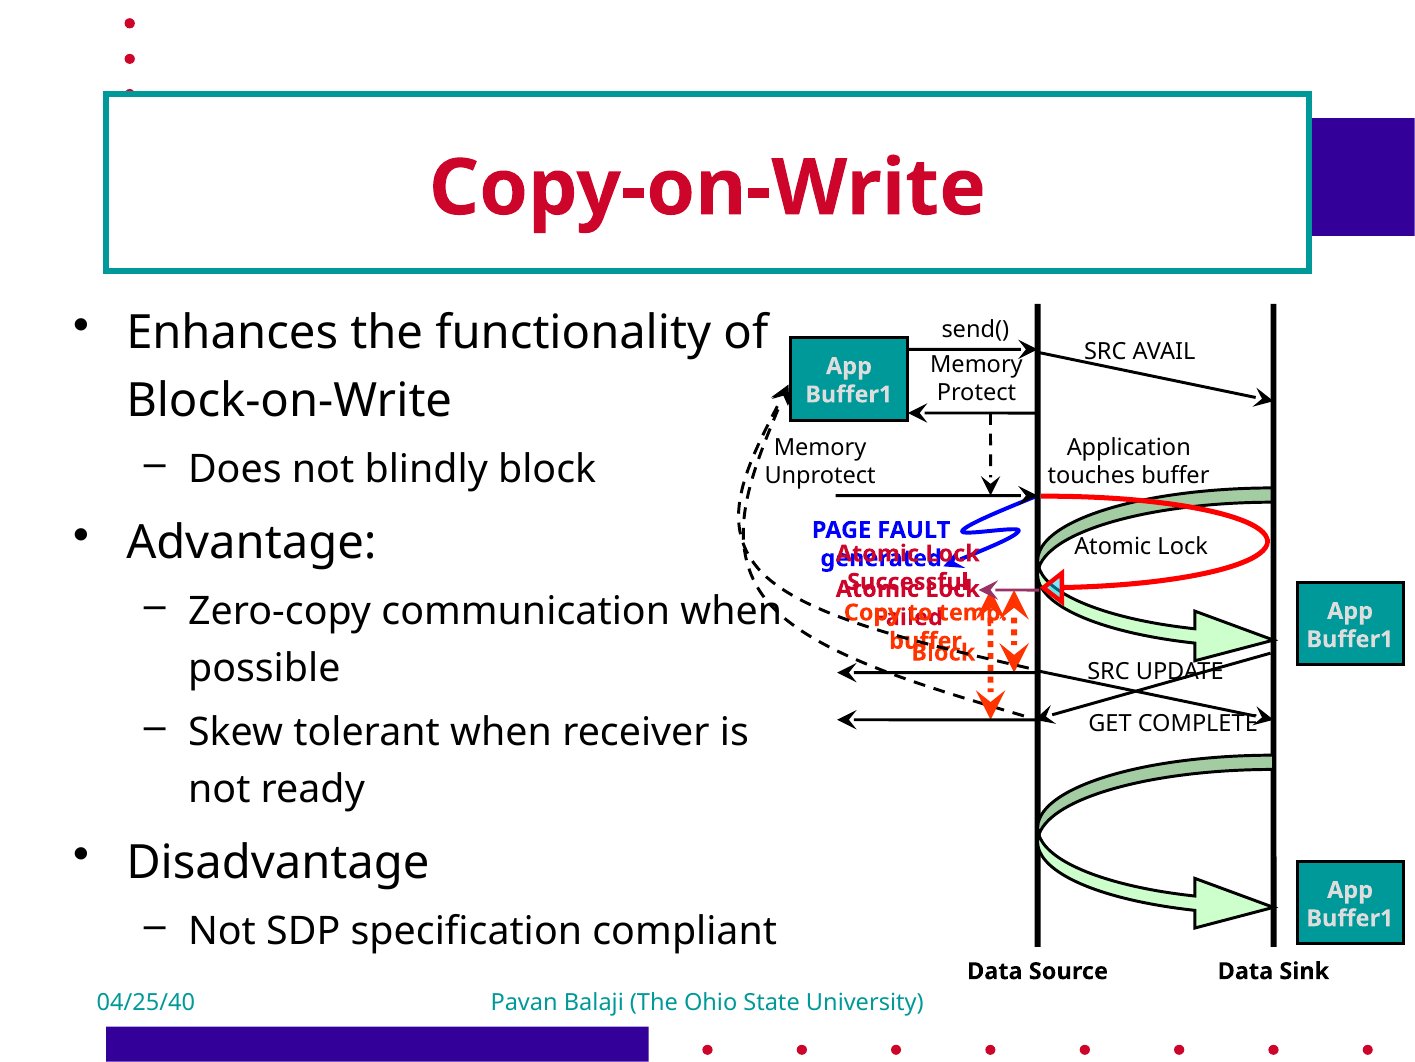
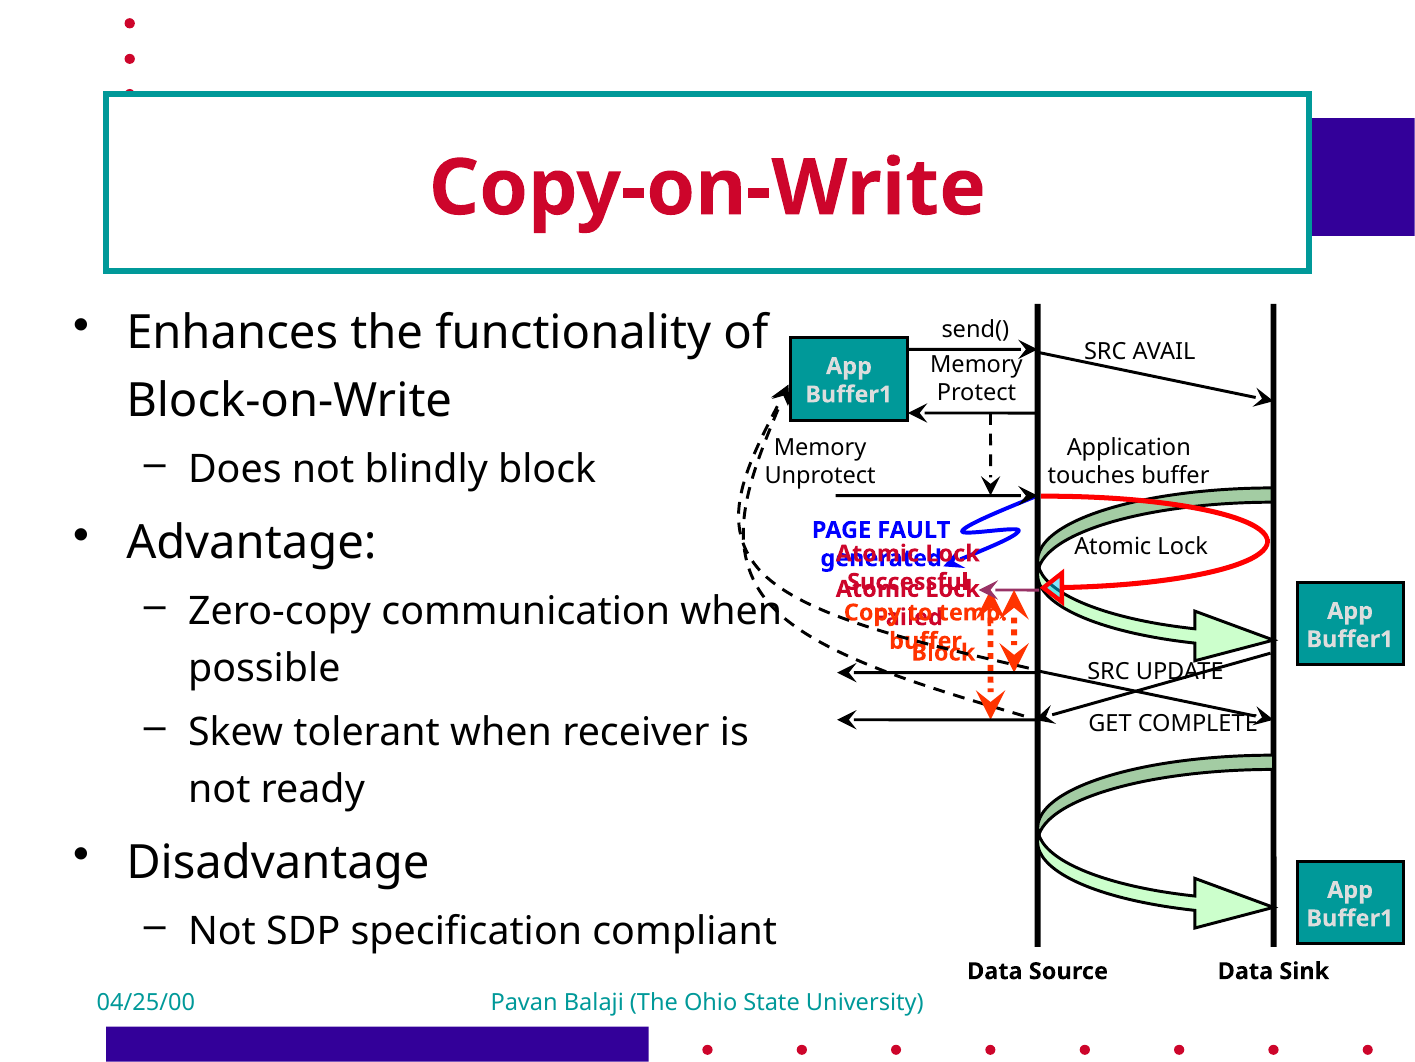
04/25/40: 04/25/40 -> 04/25/00
